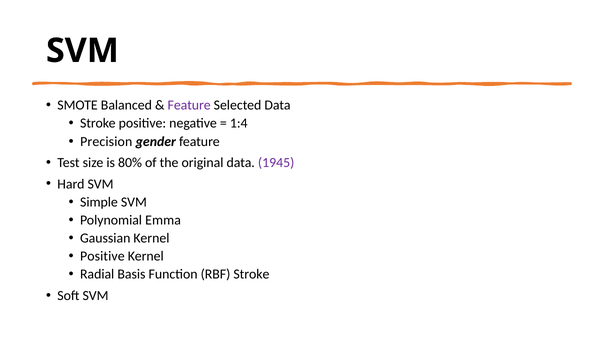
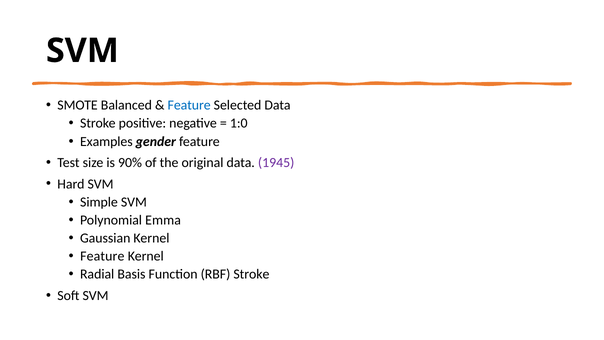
Feature at (189, 105) colour: purple -> blue
1:4: 1:4 -> 1:0
Precision: Precision -> Examples
80%: 80% -> 90%
Positive at (102, 256): Positive -> Feature
